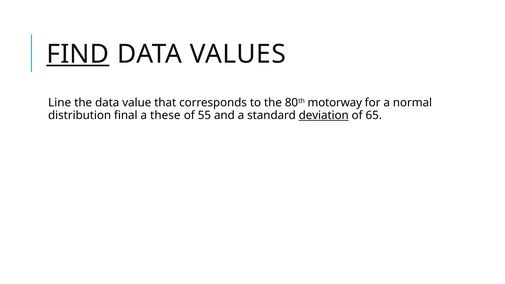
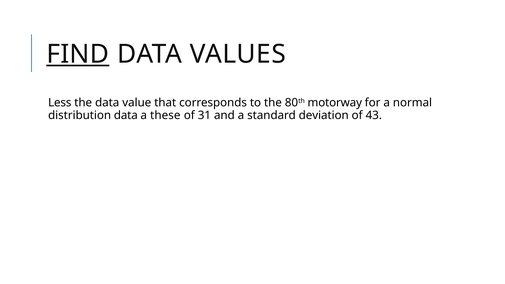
Line: Line -> Less
distribution final: final -> data
55: 55 -> 31
deviation underline: present -> none
65: 65 -> 43
